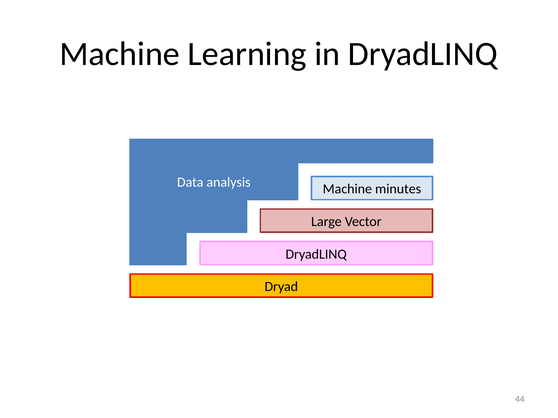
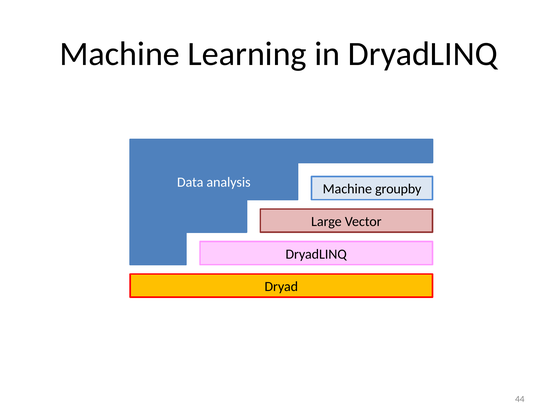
minutes: minutes -> groupby
